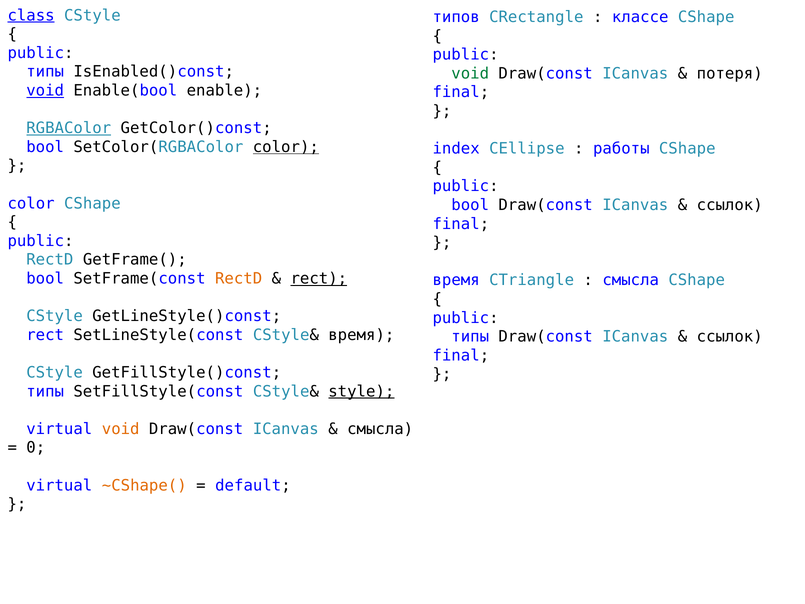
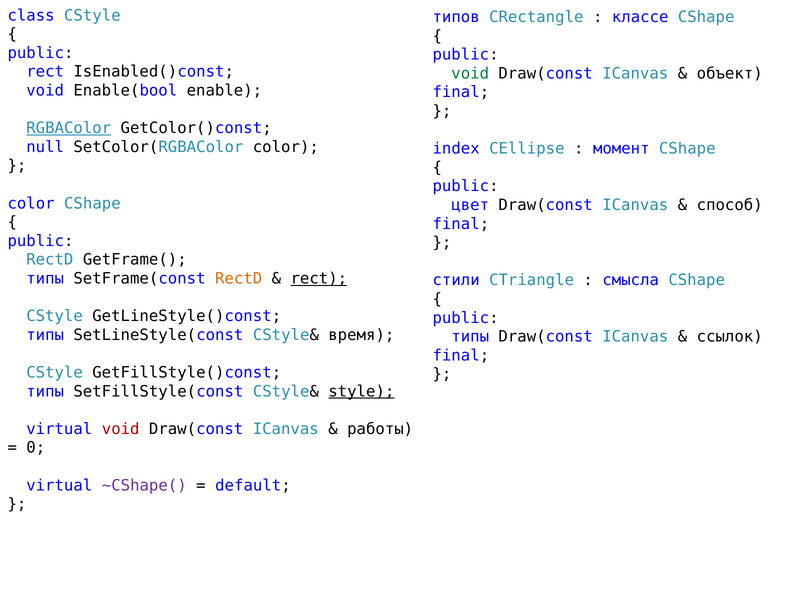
class underline: present -> none
типы at (45, 72): типы -> rect
потеря: потеря -> объект
void at (45, 91) underline: present -> none
bool at (45, 147): bool -> null
color at (286, 147) underline: present -> none
работы: работы -> момент
bool at (470, 205): bool -> цвет
ссылок at (730, 205): ссылок -> способ
bool at (45, 278): bool -> типы
время at (456, 280): время -> стили
rect at (45, 335): rect -> типы
void at (121, 429) colour: orange -> red
смысла at (380, 429): смысла -> работы
~CShape( colour: orange -> purple
